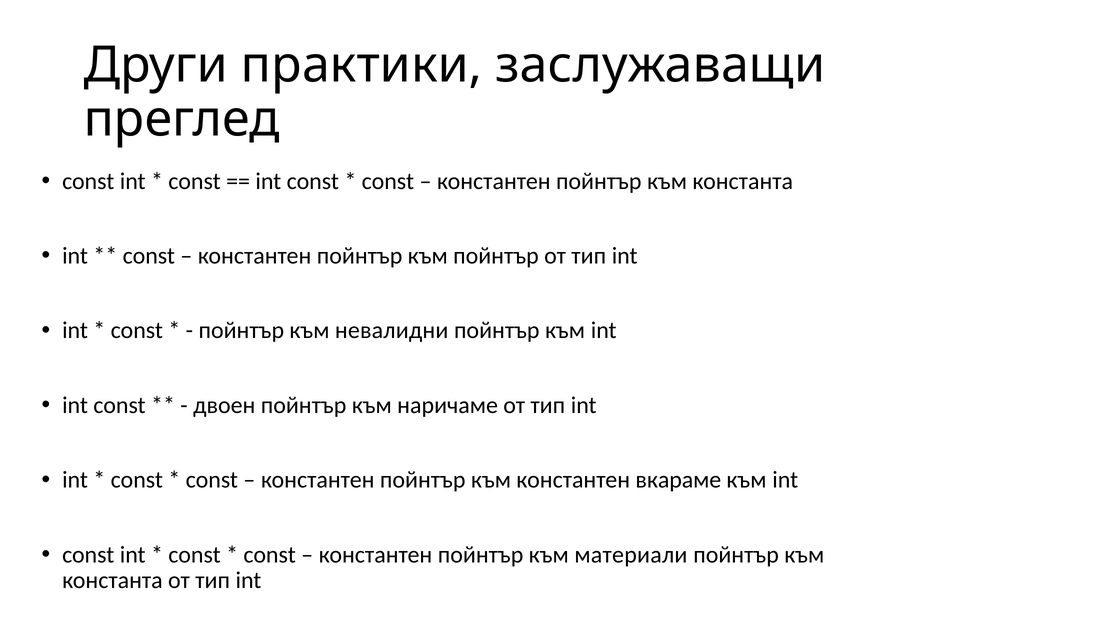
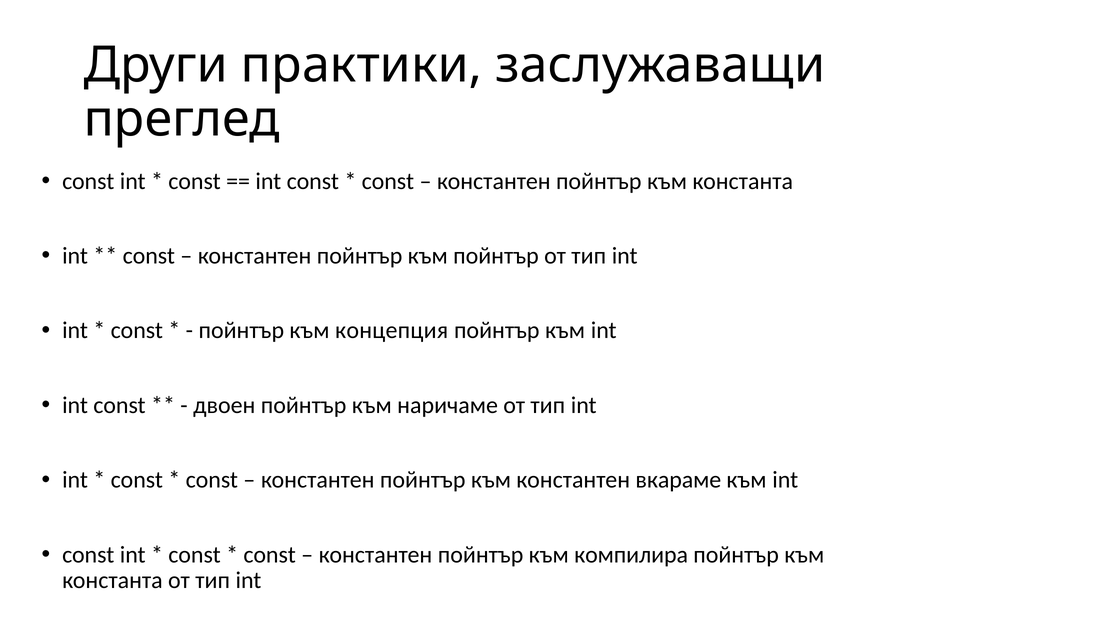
невалидни: невалидни -> концепция
материали: материали -> компилира
